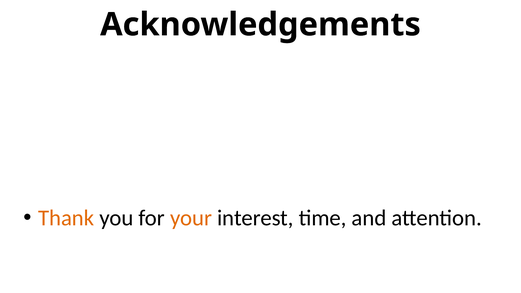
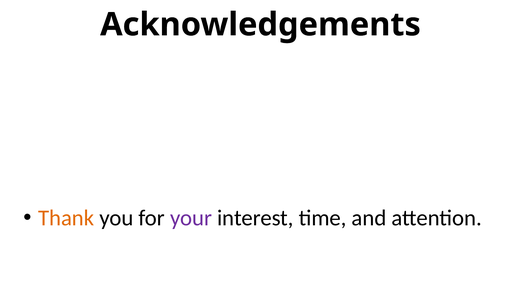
your colour: orange -> purple
